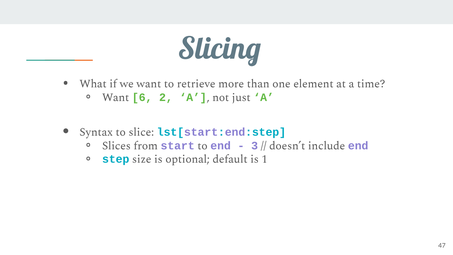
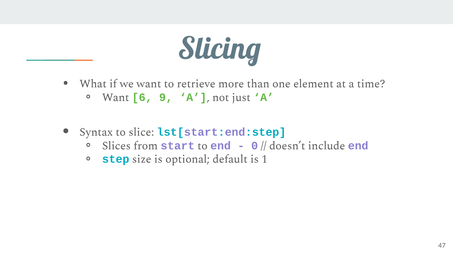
2: 2 -> 9
3: 3 -> 0
